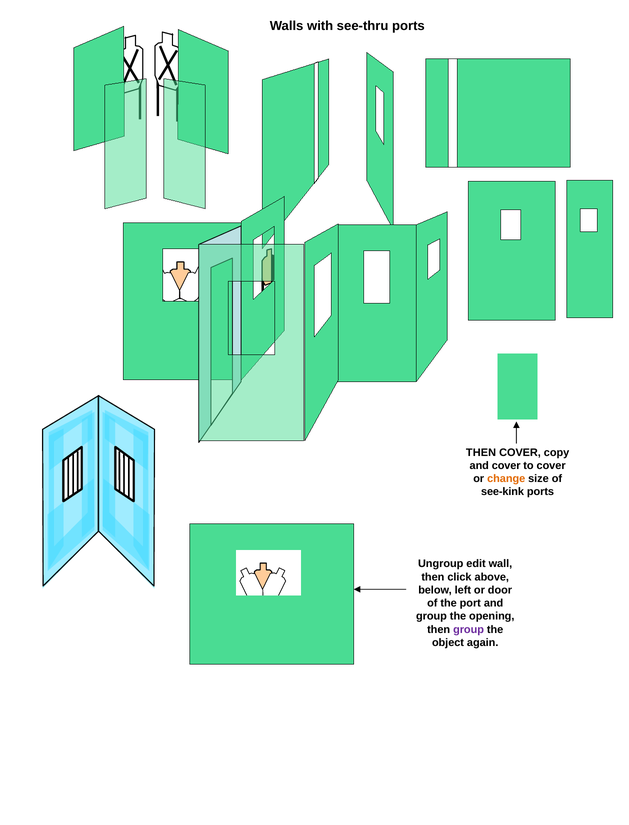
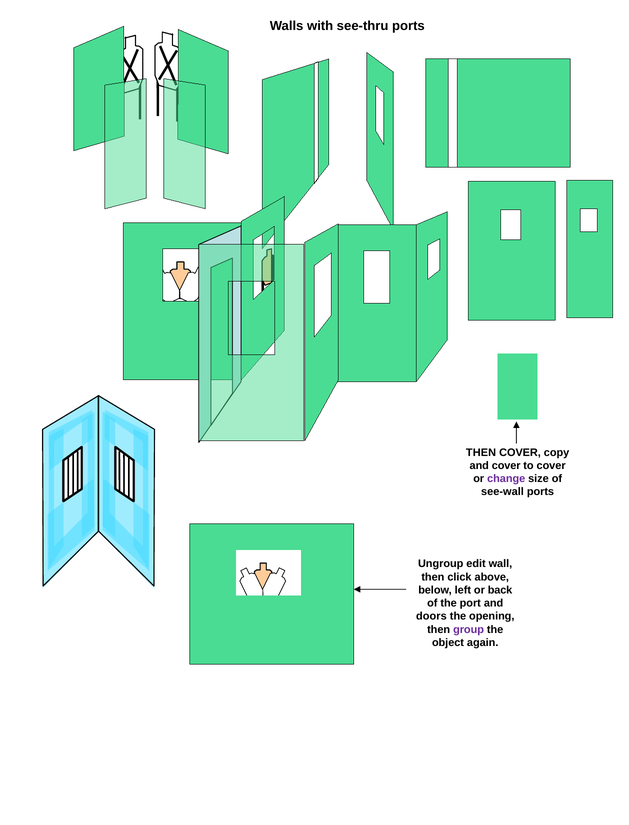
change colour: orange -> purple
see-kink: see-kink -> see-wall
door: door -> back
group at (431, 617): group -> doors
